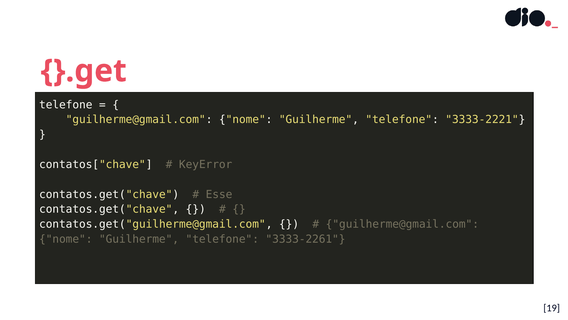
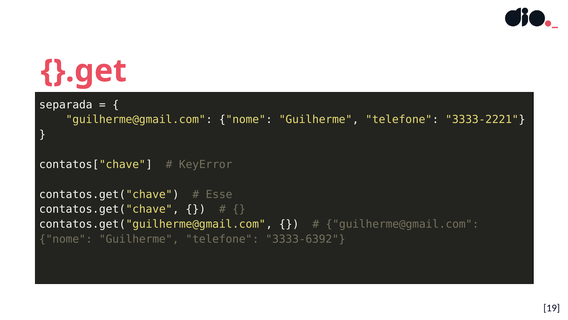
telefone at (66, 105): telefone -> separada
3333-2261: 3333-2261 -> 3333-6392
